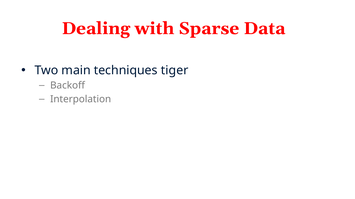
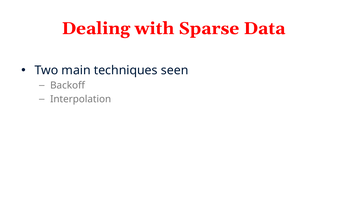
tiger: tiger -> seen
